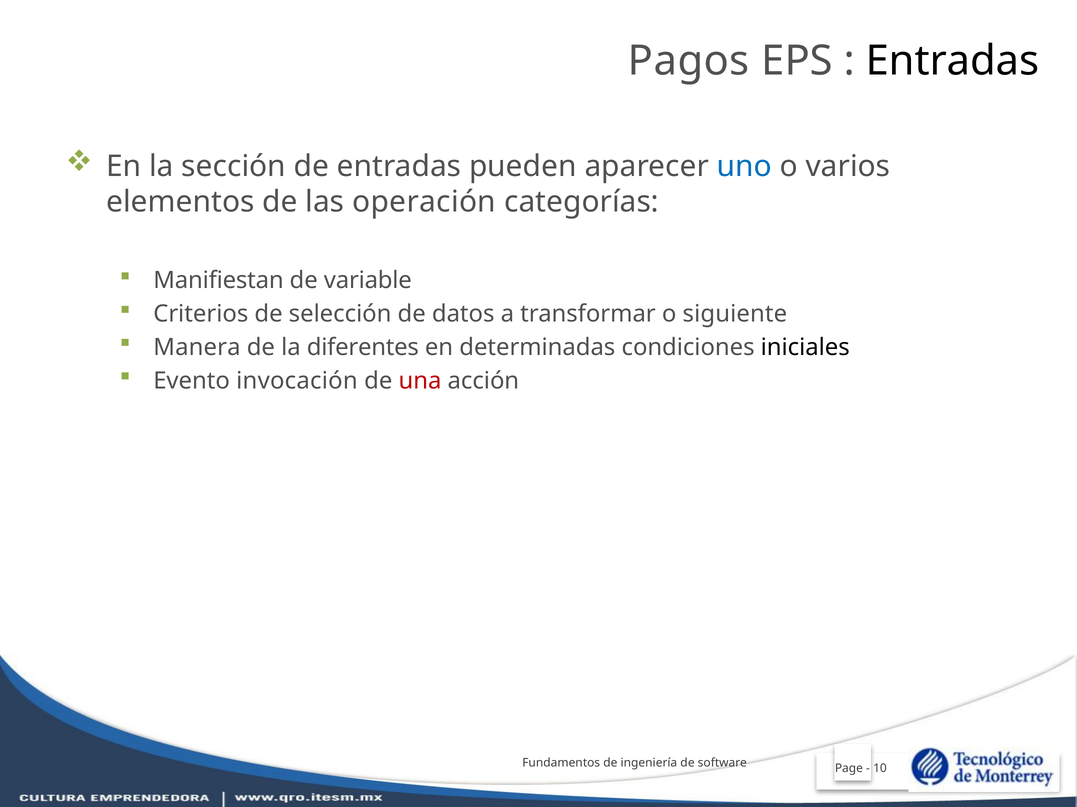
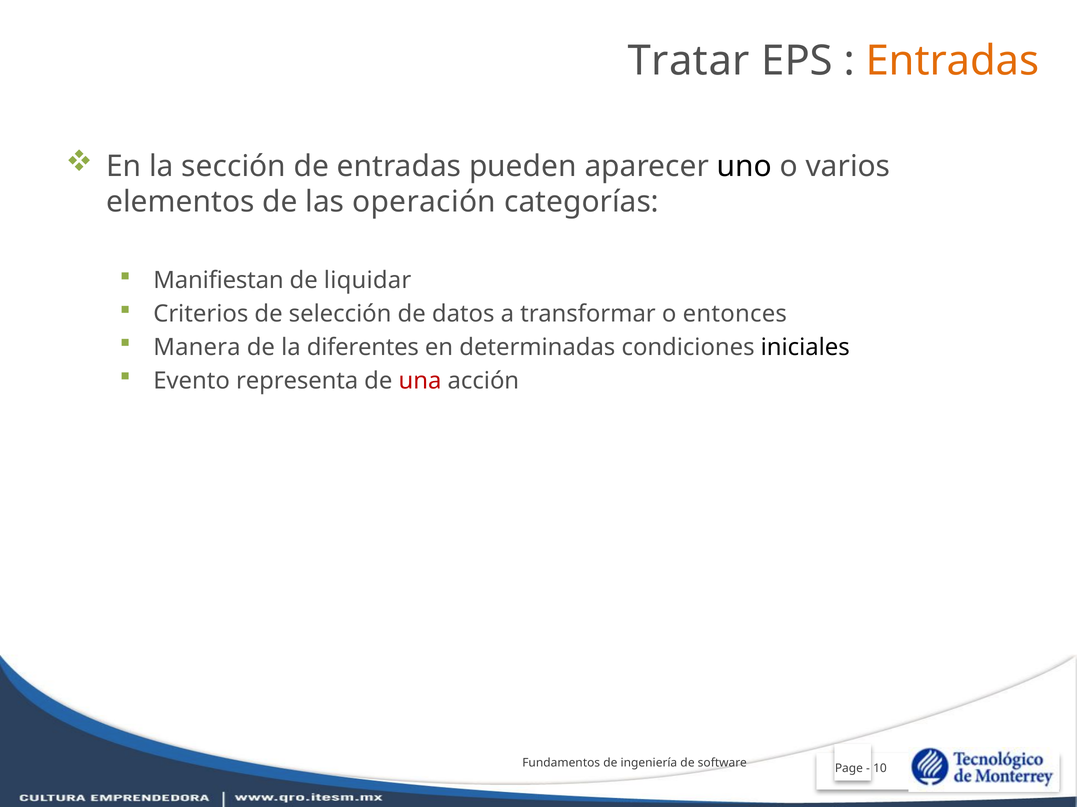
Pagos: Pagos -> Tratar
Entradas at (952, 61) colour: black -> orange
uno colour: blue -> black
variable: variable -> liquidar
siguiente: siguiente -> entonces
invocación: invocación -> representa
